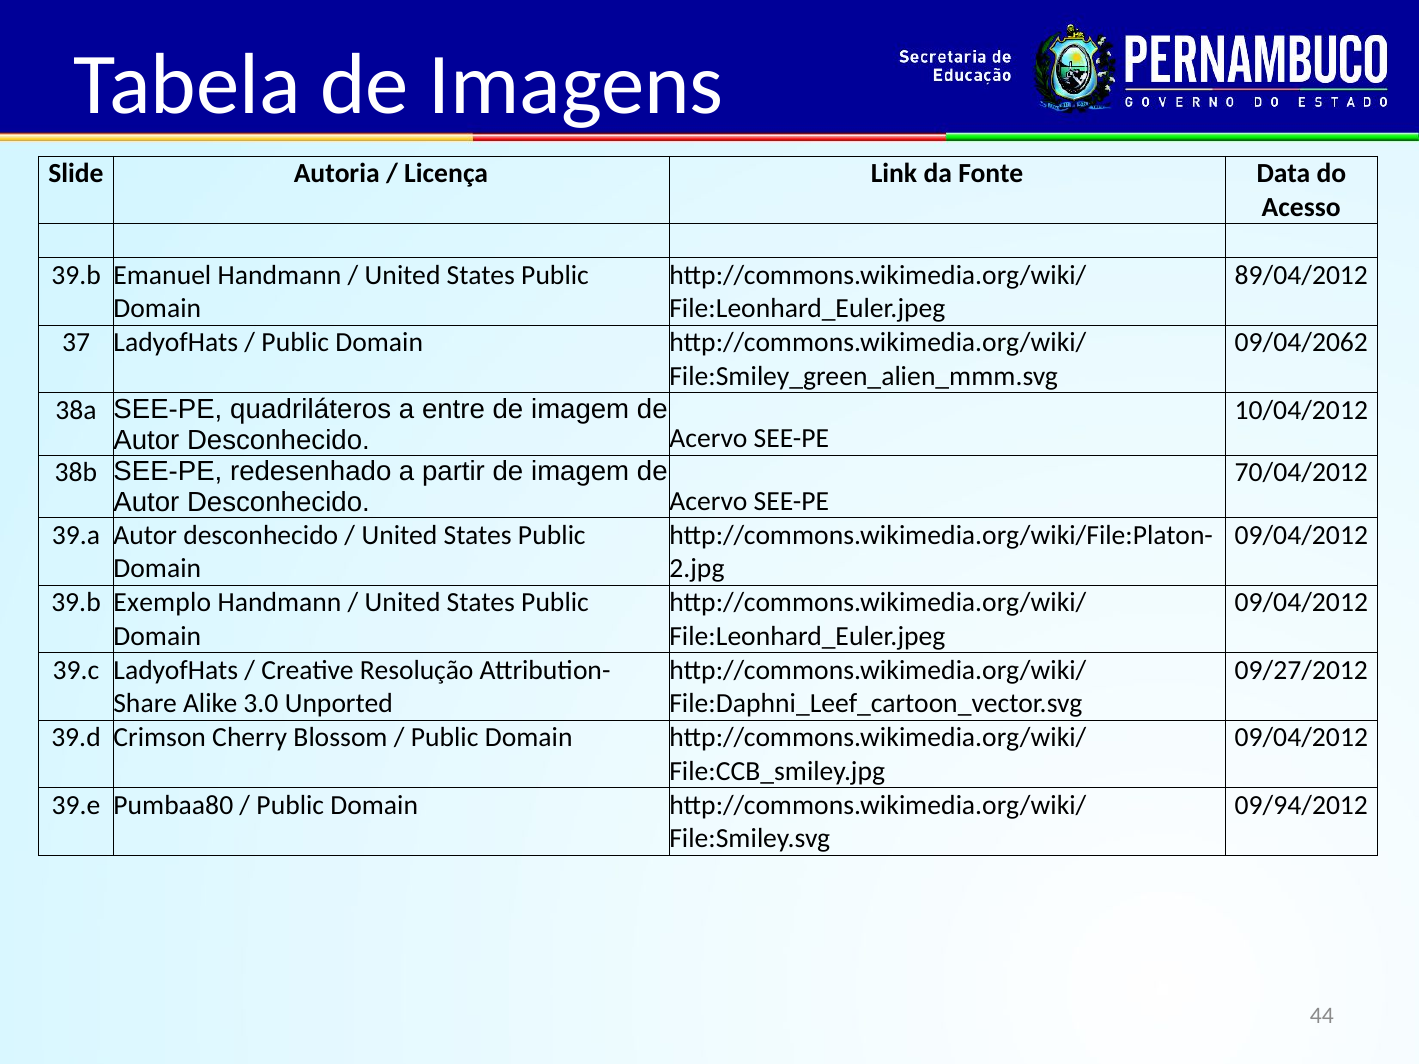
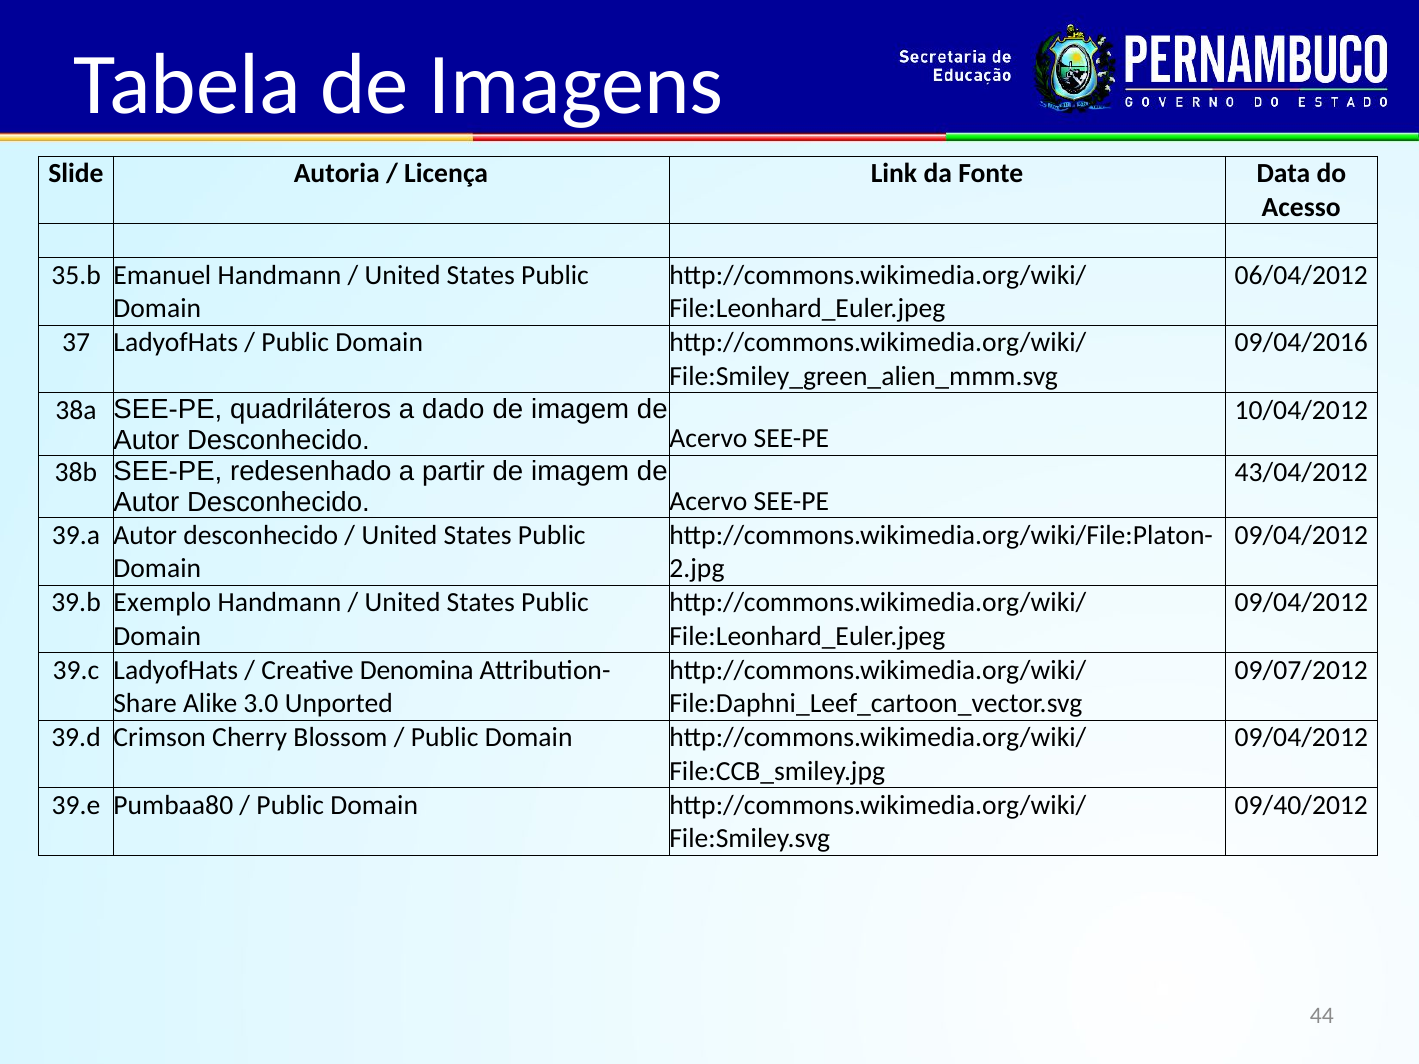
39.b at (76, 275): 39.b -> 35.b
89/04/2012: 89/04/2012 -> 06/04/2012
09/04/2062: 09/04/2062 -> 09/04/2016
entre: entre -> dado
70/04/2012: 70/04/2012 -> 43/04/2012
Resolução: Resolução -> Denomina
09/27/2012: 09/27/2012 -> 09/07/2012
09/94/2012: 09/94/2012 -> 09/40/2012
